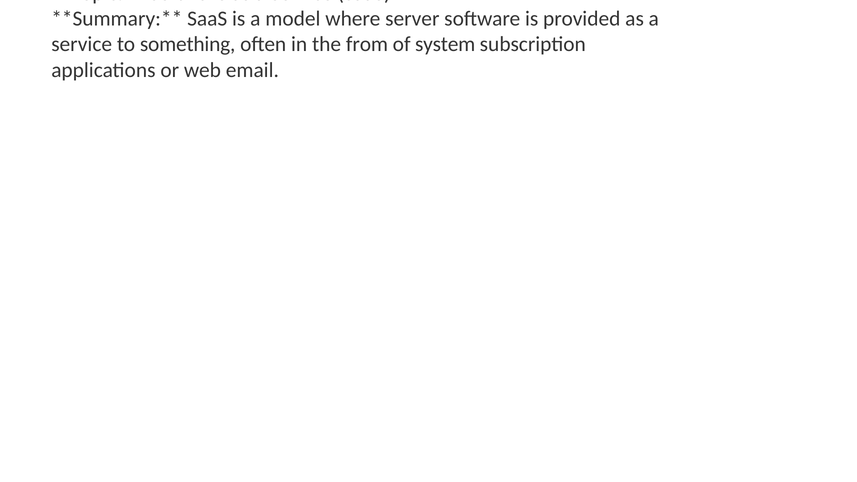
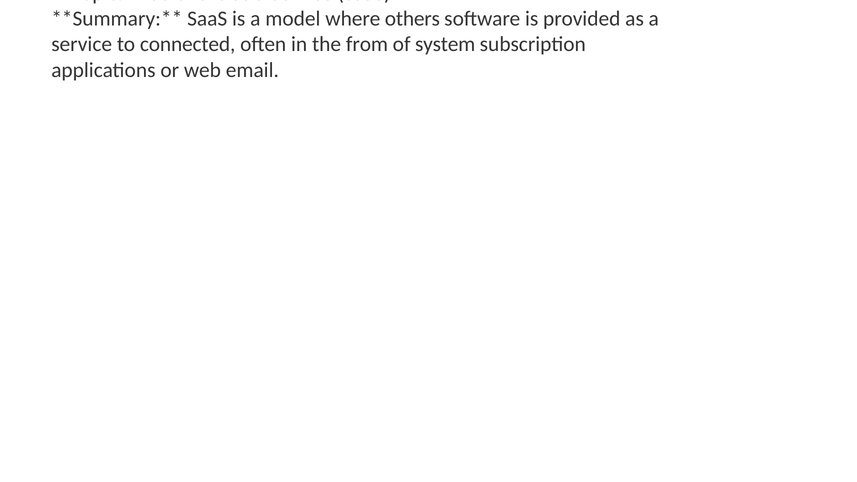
server: server -> others
something: something -> connected
